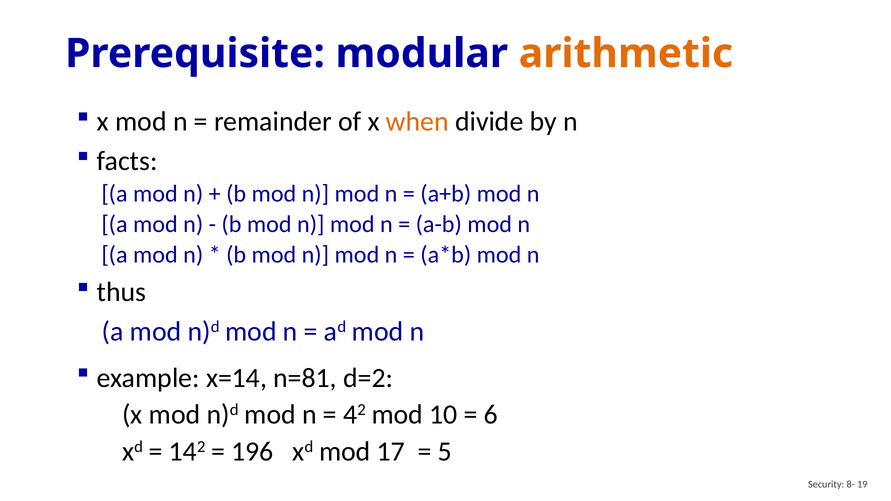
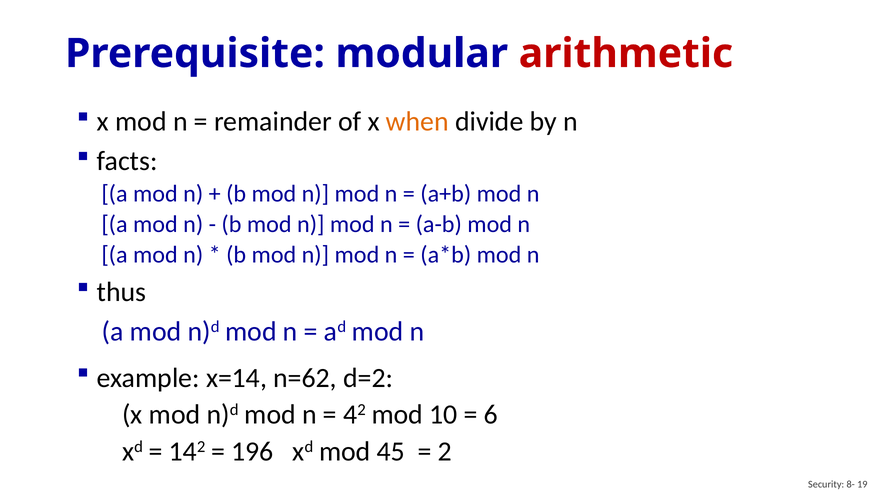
arithmetic colour: orange -> red
n=81: n=81 -> n=62
17: 17 -> 45
5: 5 -> 2
